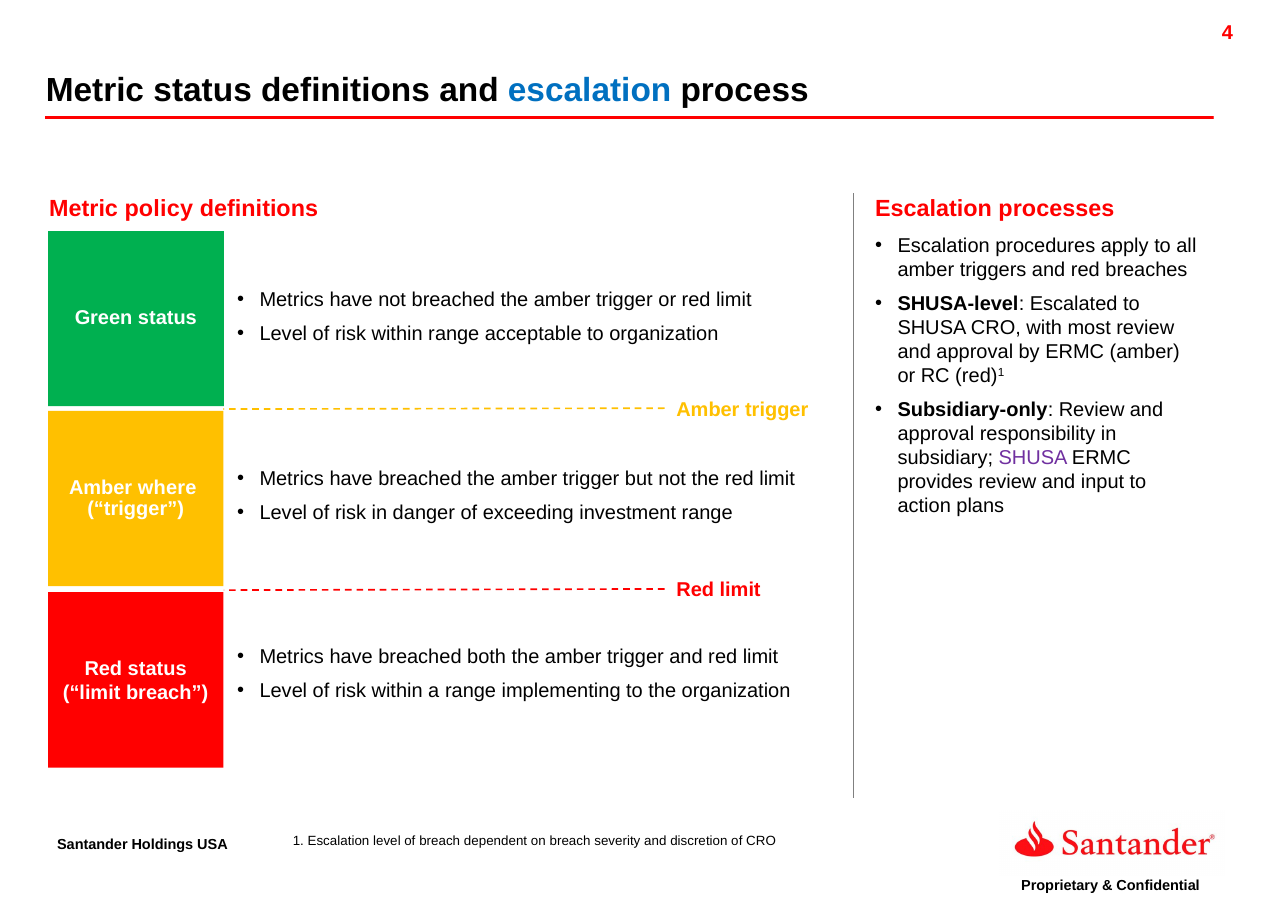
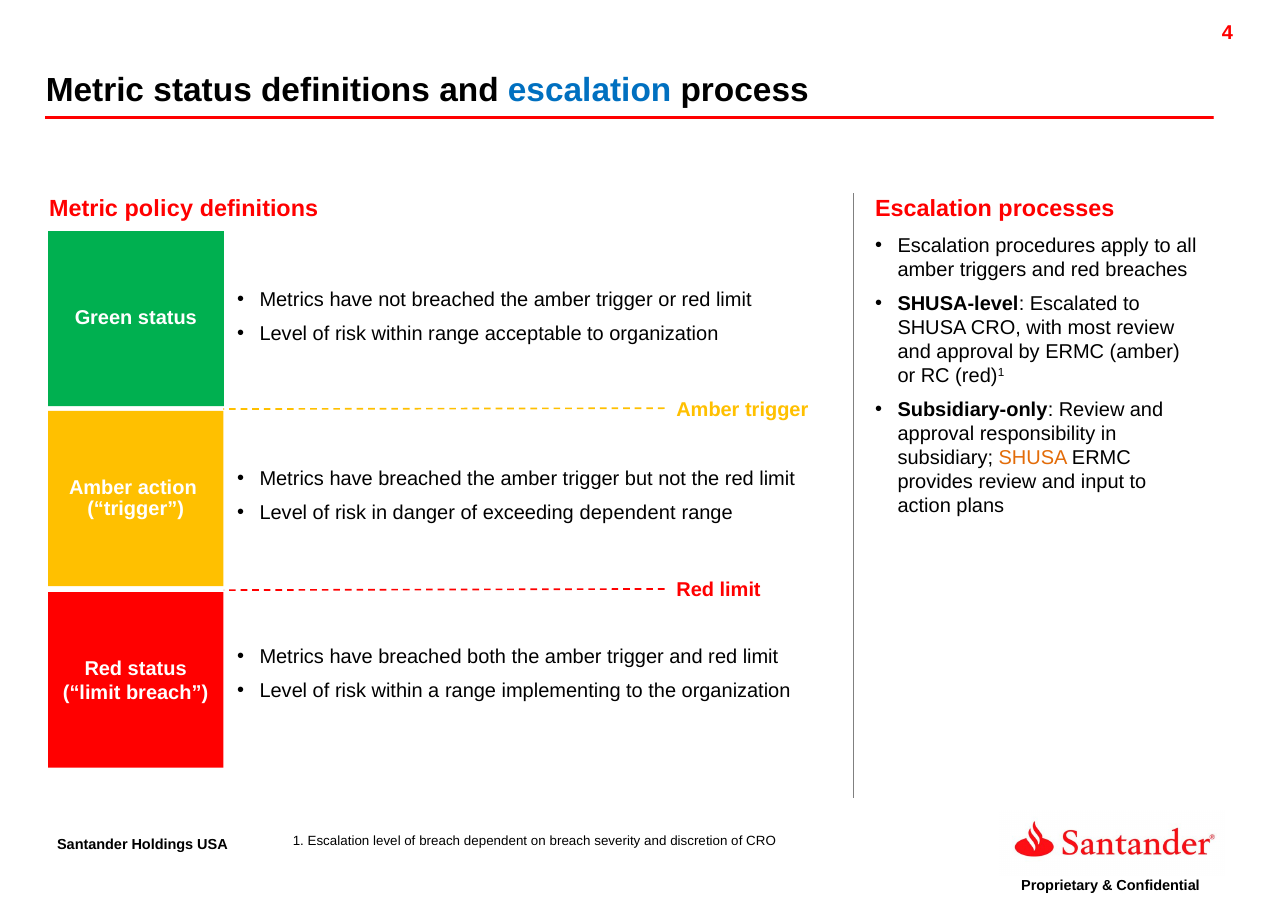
SHUSA at (1033, 458) colour: purple -> orange
Amber where: where -> action
exceeding investment: investment -> dependent
